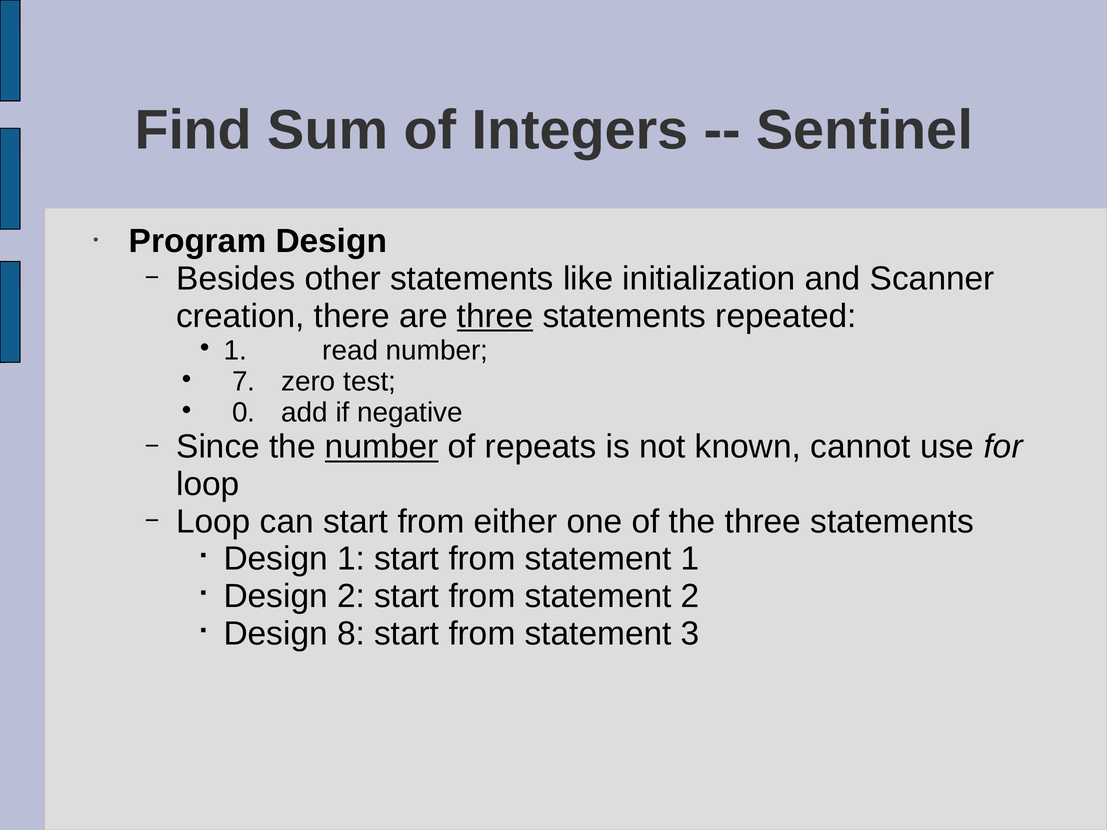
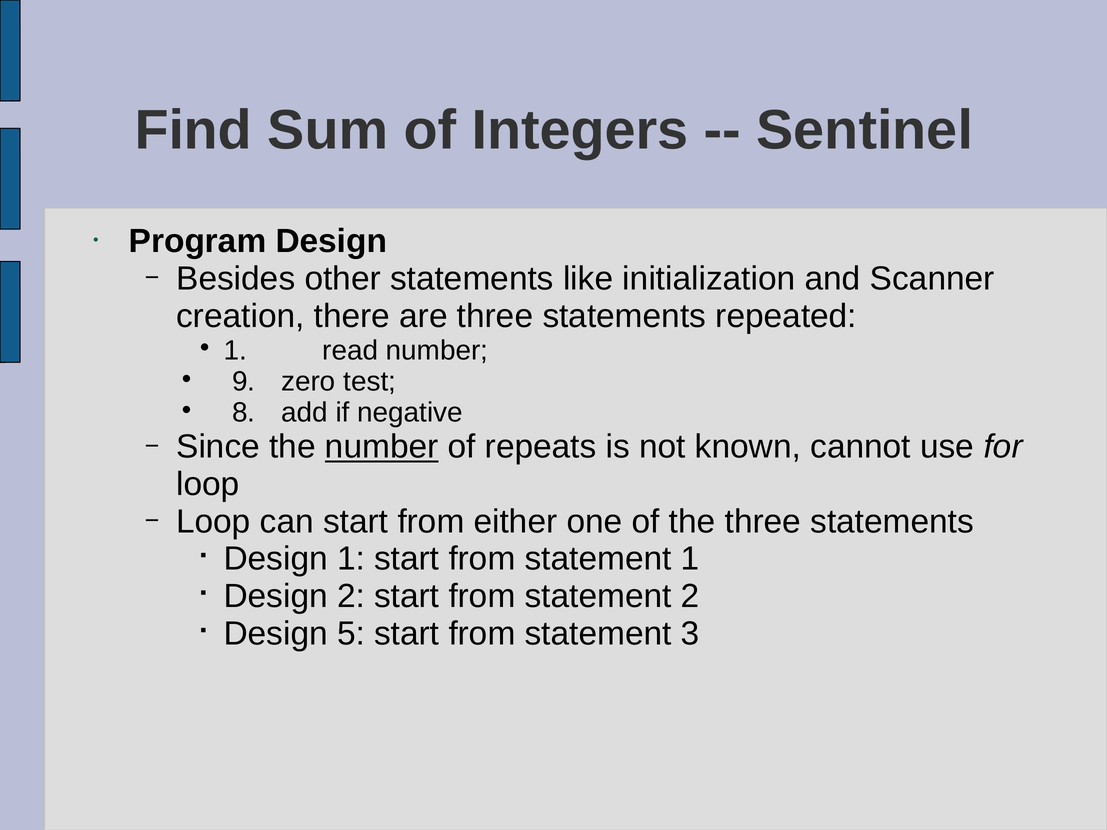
three at (495, 316) underline: present -> none
7: 7 -> 9
0: 0 -> 8
8: 8 -> 5
